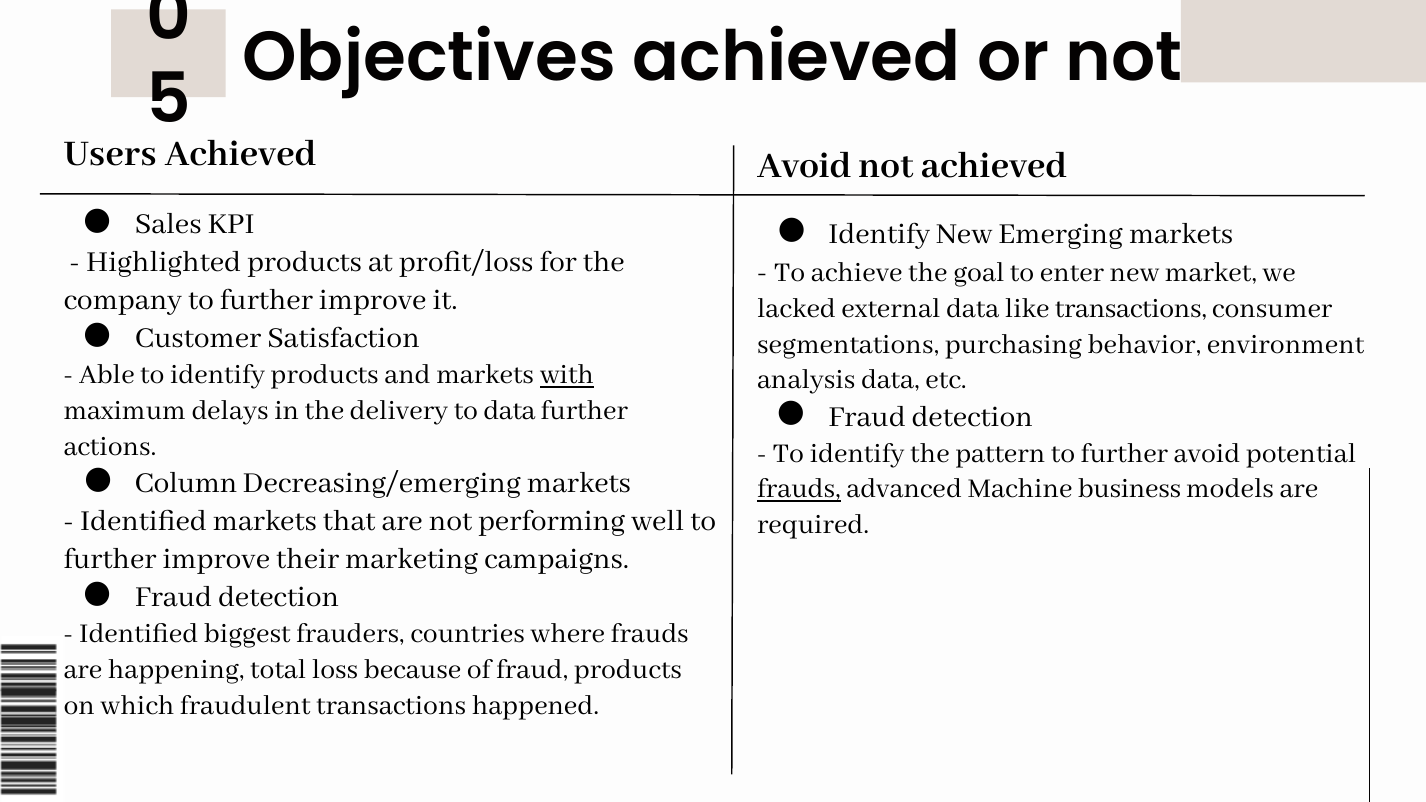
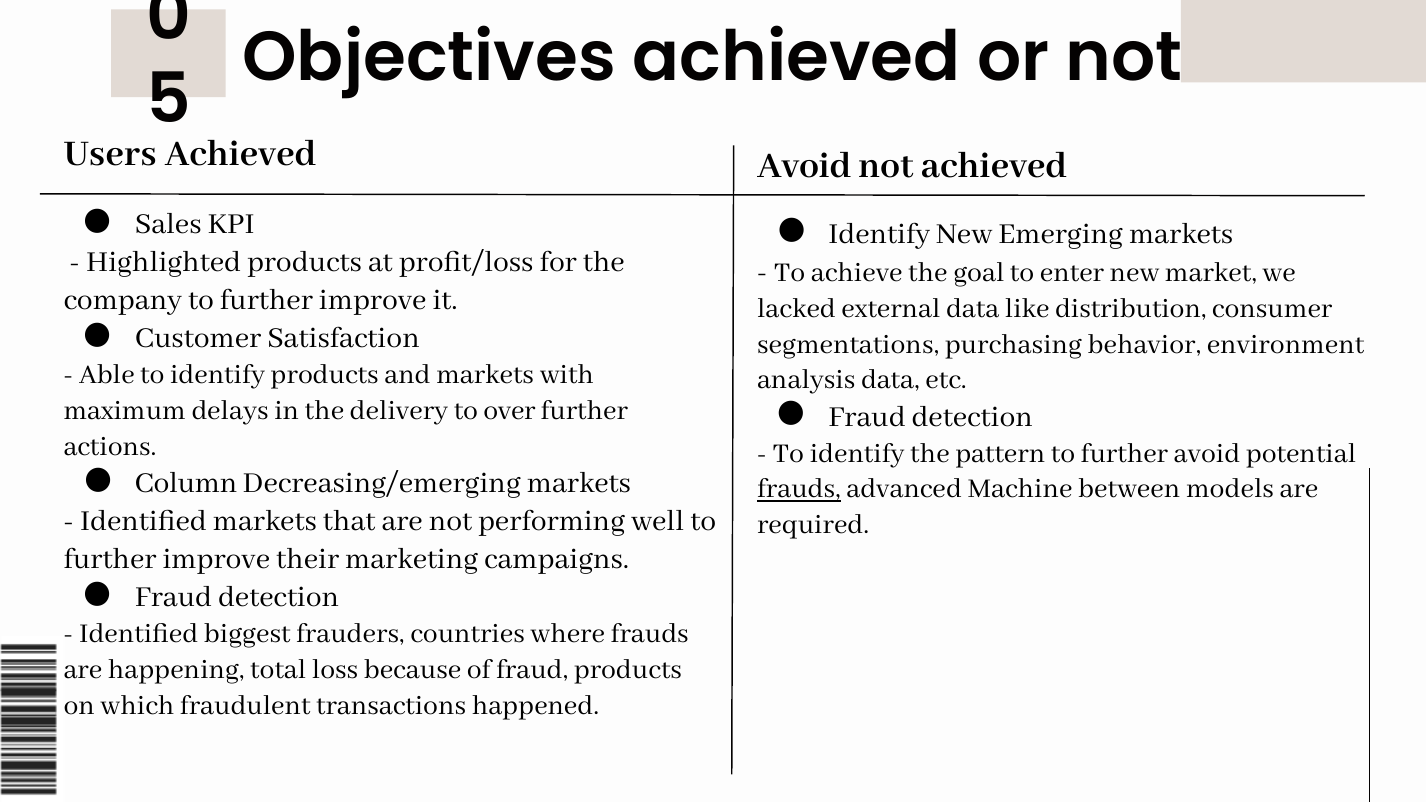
like transactions: transactions -> distribution
with underline: present -> none
to data: data -> over
business: business -> between
